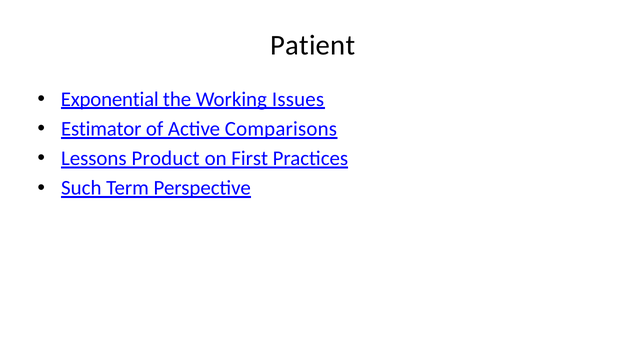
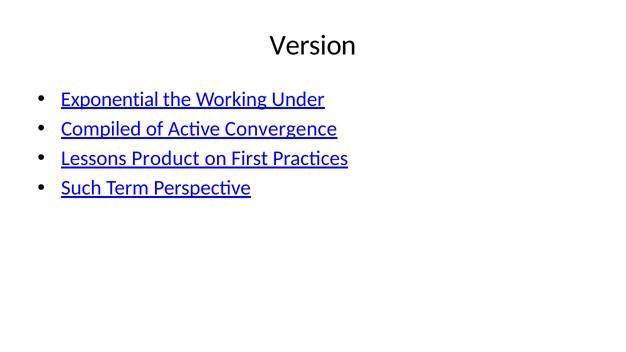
Patient: Patient -> Version
Issues: Issues -> Under
Estimator: Estimator -> Compiled
Comparisons: Comparisons -> Convergence
